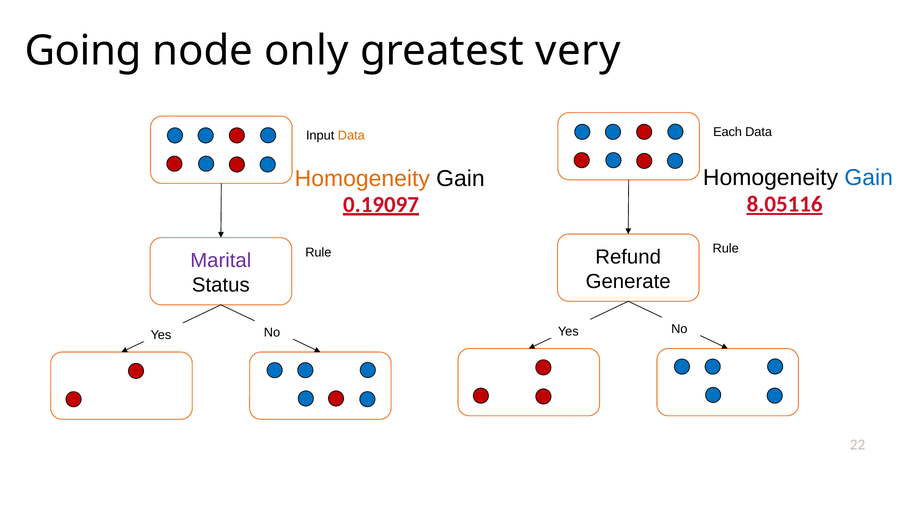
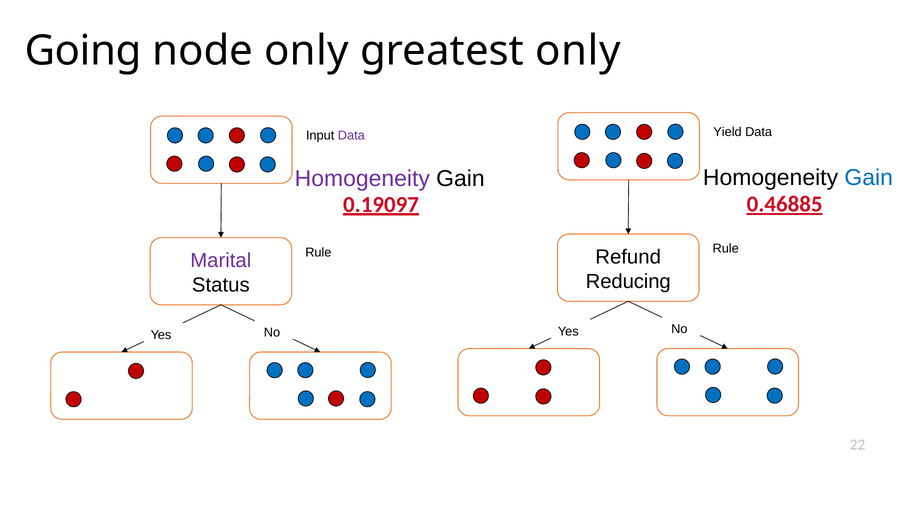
greatest very: very -> only
Each: Each -> Yield
Data at (351, 136) colour: orange -> purple
Homogeneity at (362, 179) colour: orange -> purple
8.05116: 8.05116 -> 0.46885
Generate: Generate -> Reducing
